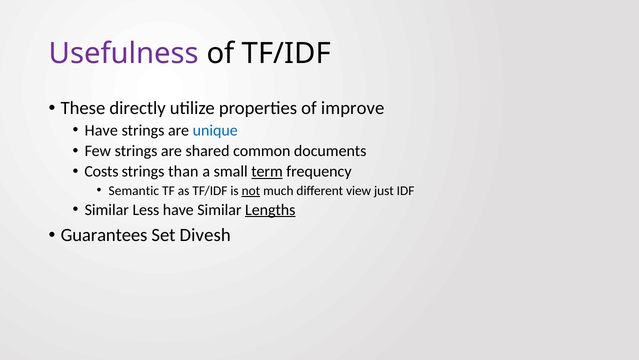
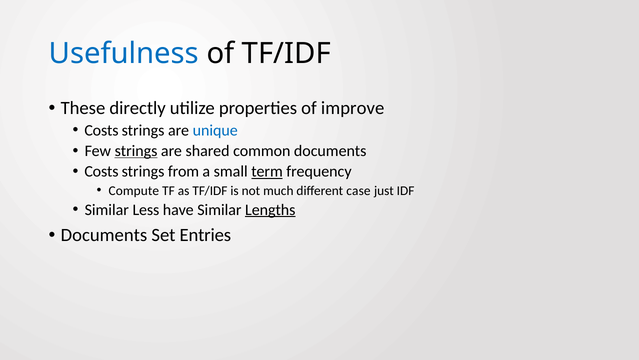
Usefulness colour: purple -> blue
Have at (101, 130): Have -> Costs
strings at (136, 151) underline: none -> present
than: than -> from
Semantic: Semantic -> Compute
not underline: present -> none
view: view -> case
Guarantees at (104, 235): Guarantees -> Documents
Divesh: Divesh -> Entries
